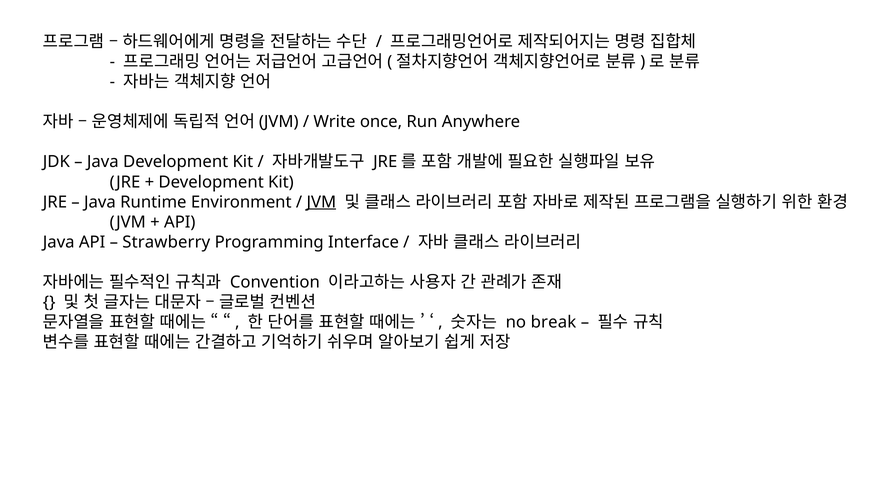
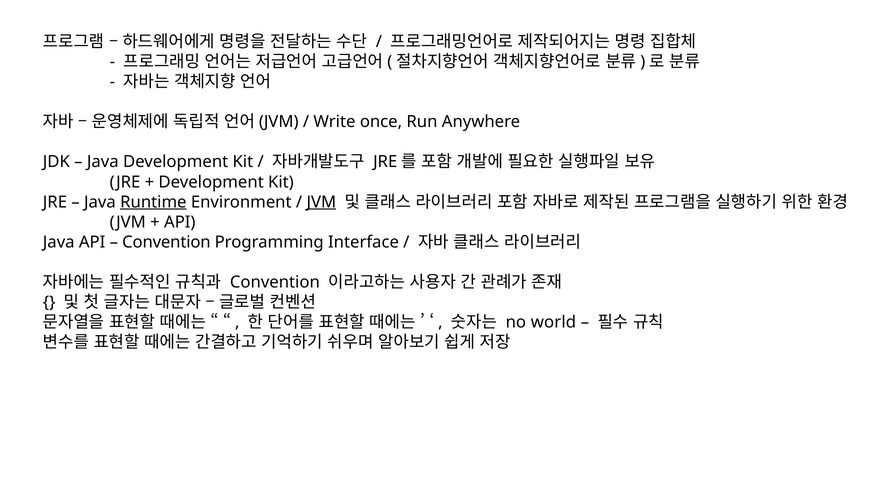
Runtime underline: none -> present
Strawberry at (166, 242): Strawberry -> Convention
break: break -> world
